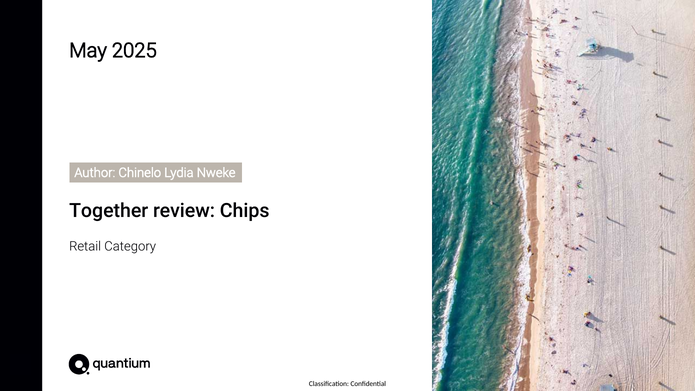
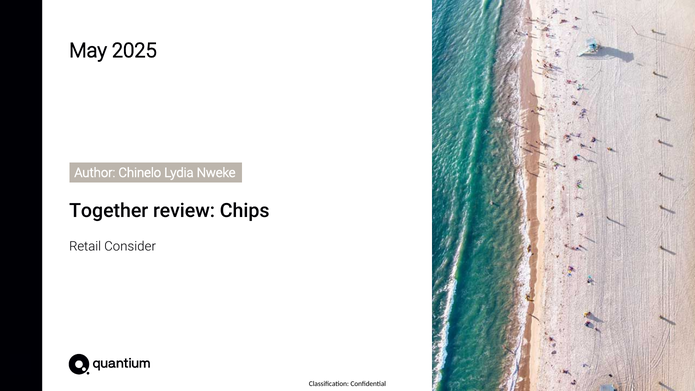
Category: Category -> Consider
